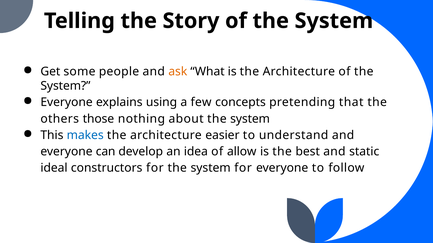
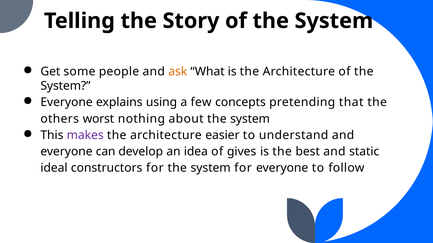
those: those -> worst
makes colour: blue -> purple
allow: allow -> gives
